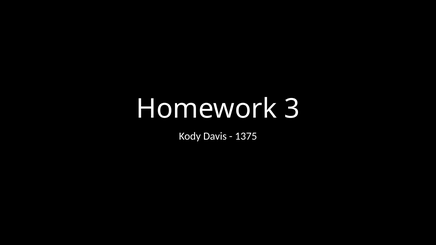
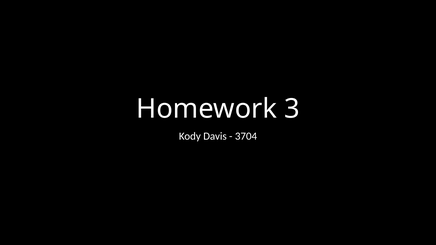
1375: 1375 -> 3704
